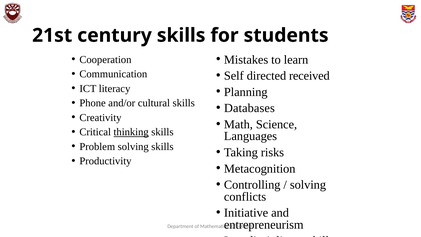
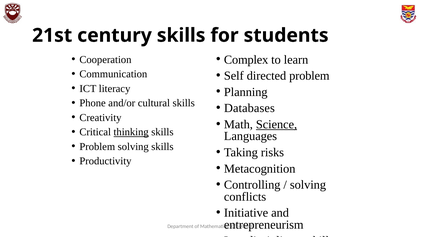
Mistakes: Mistakes -> Complex
directed received: received -> problem
Science underline: none -> present
